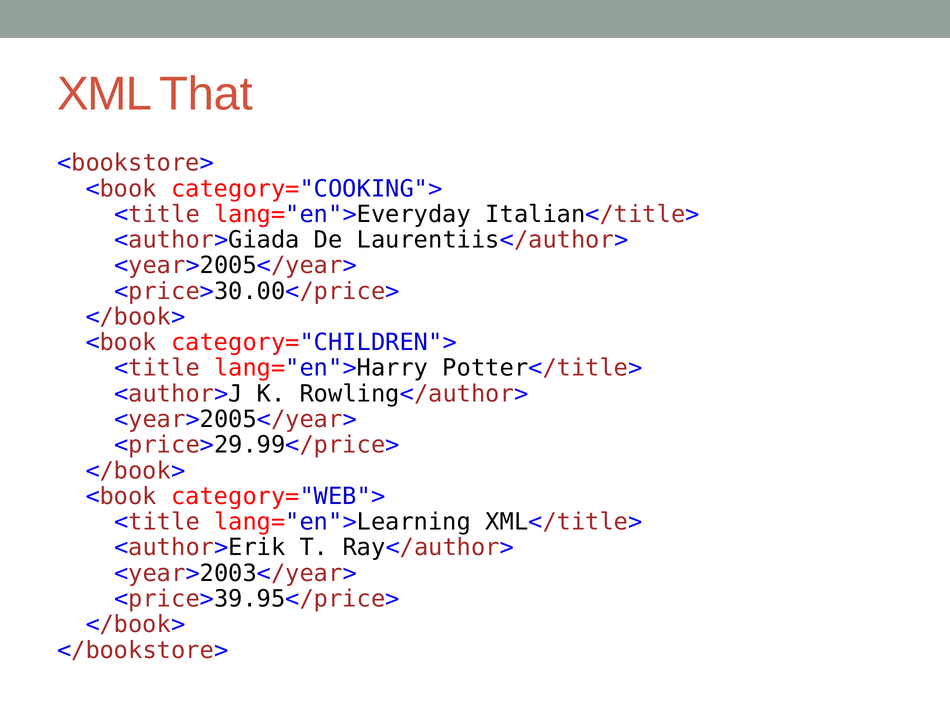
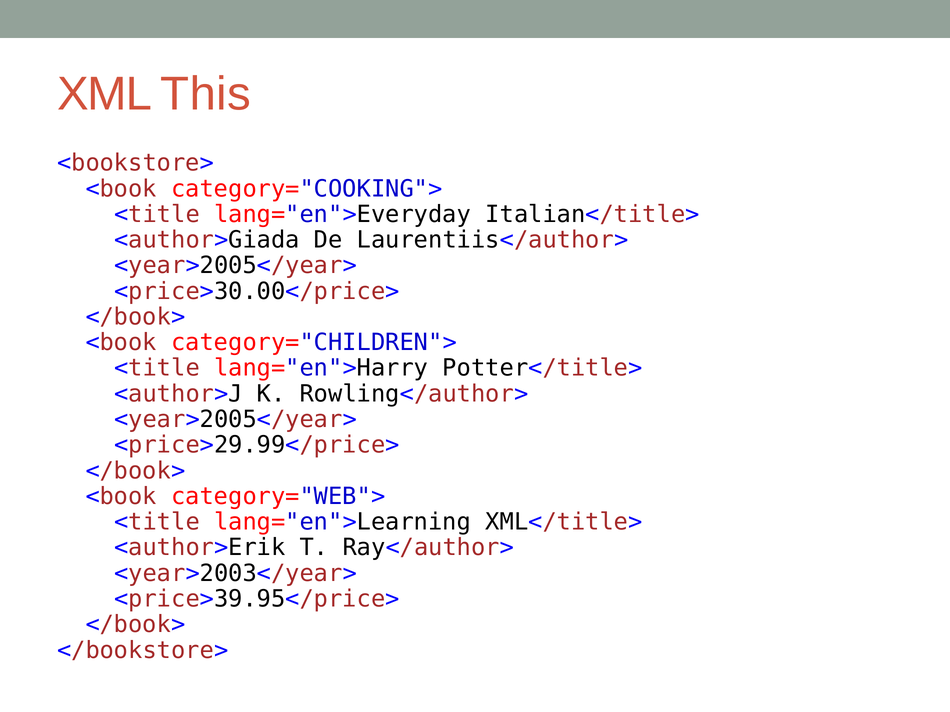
That: That -> This
